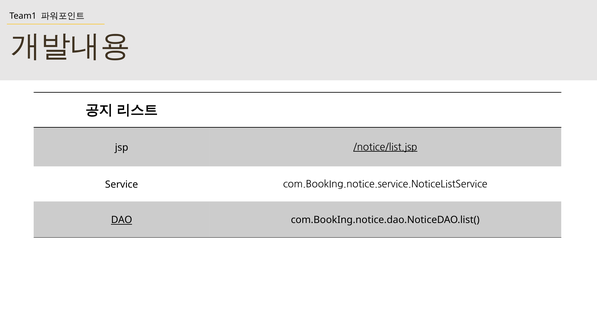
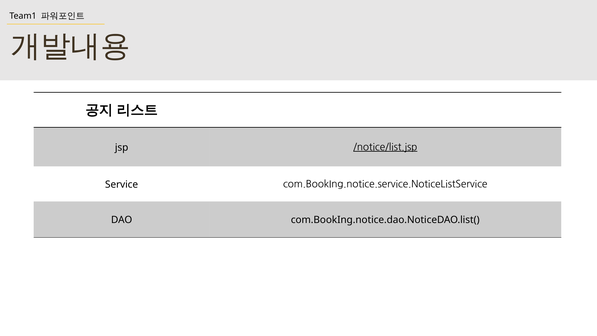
DAO underline: present -> none
